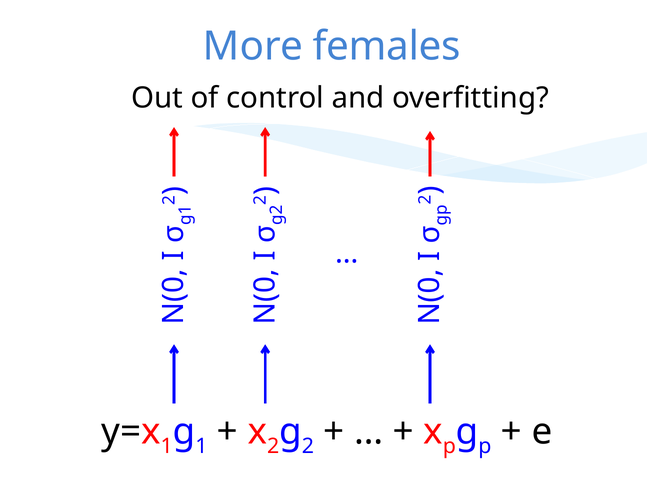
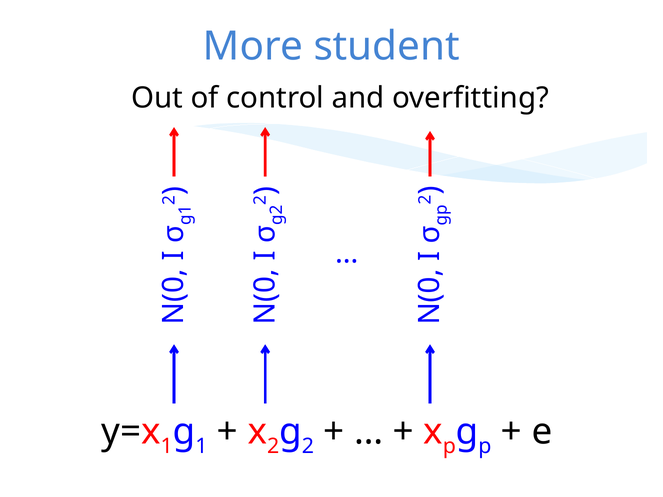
females: females -> student
